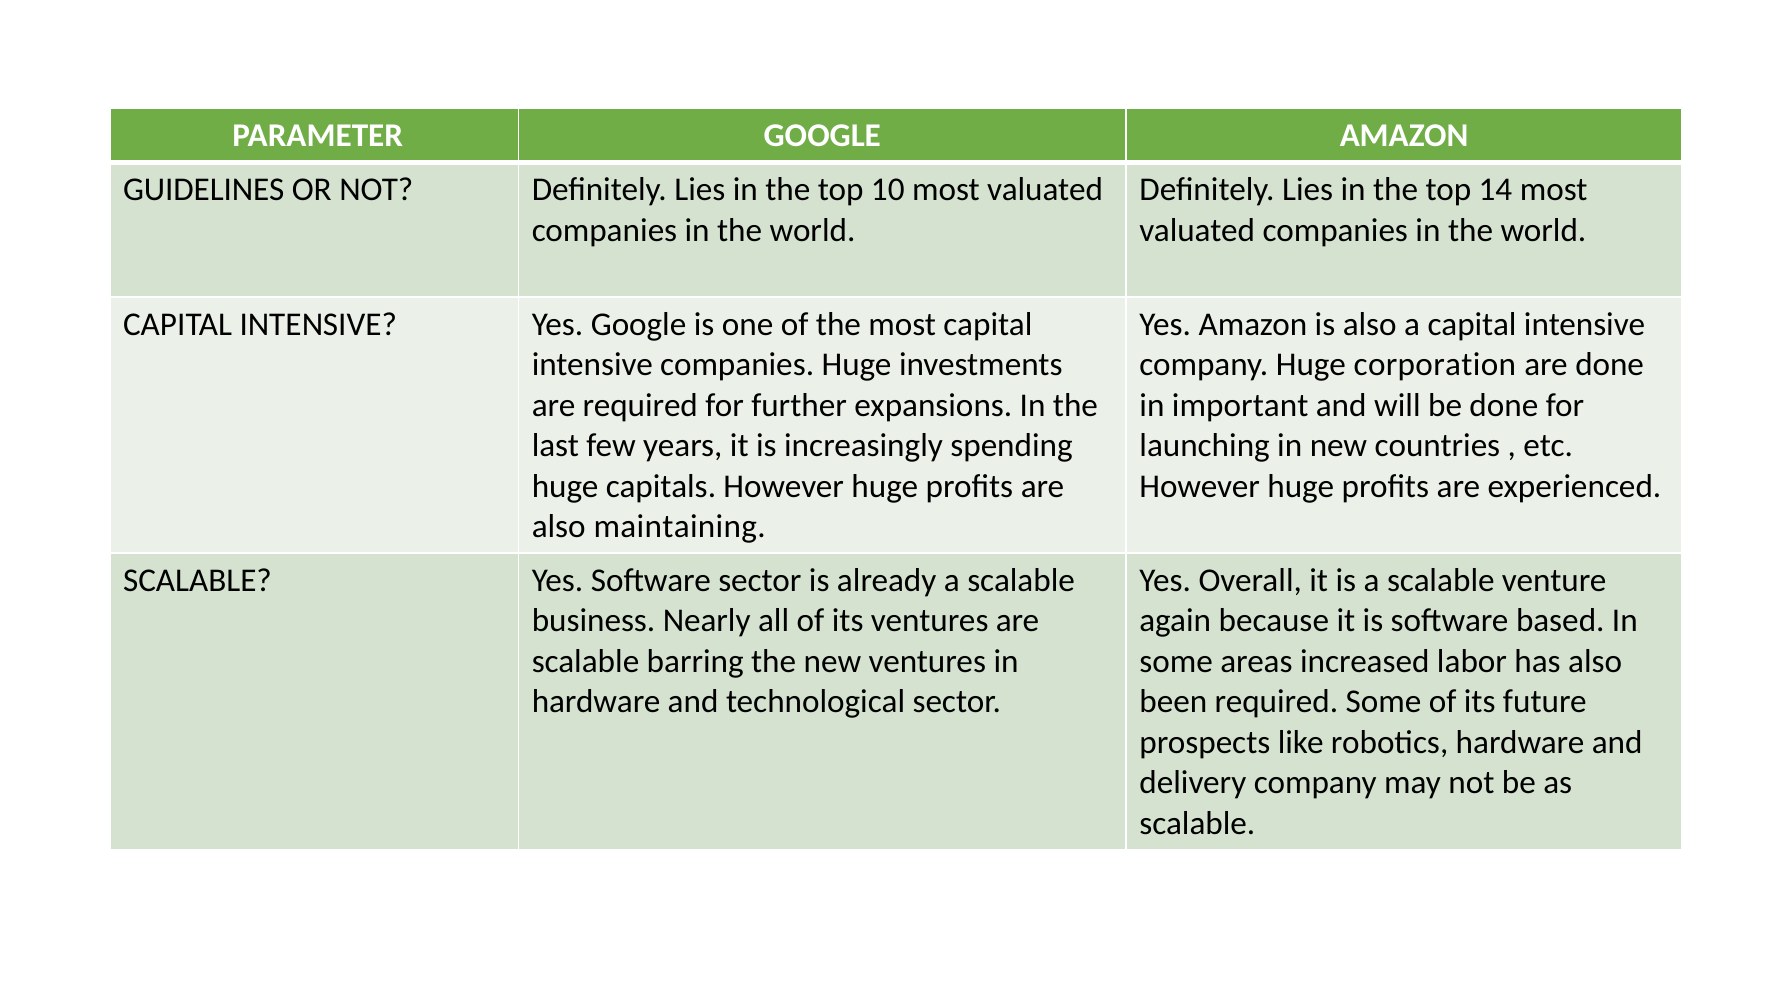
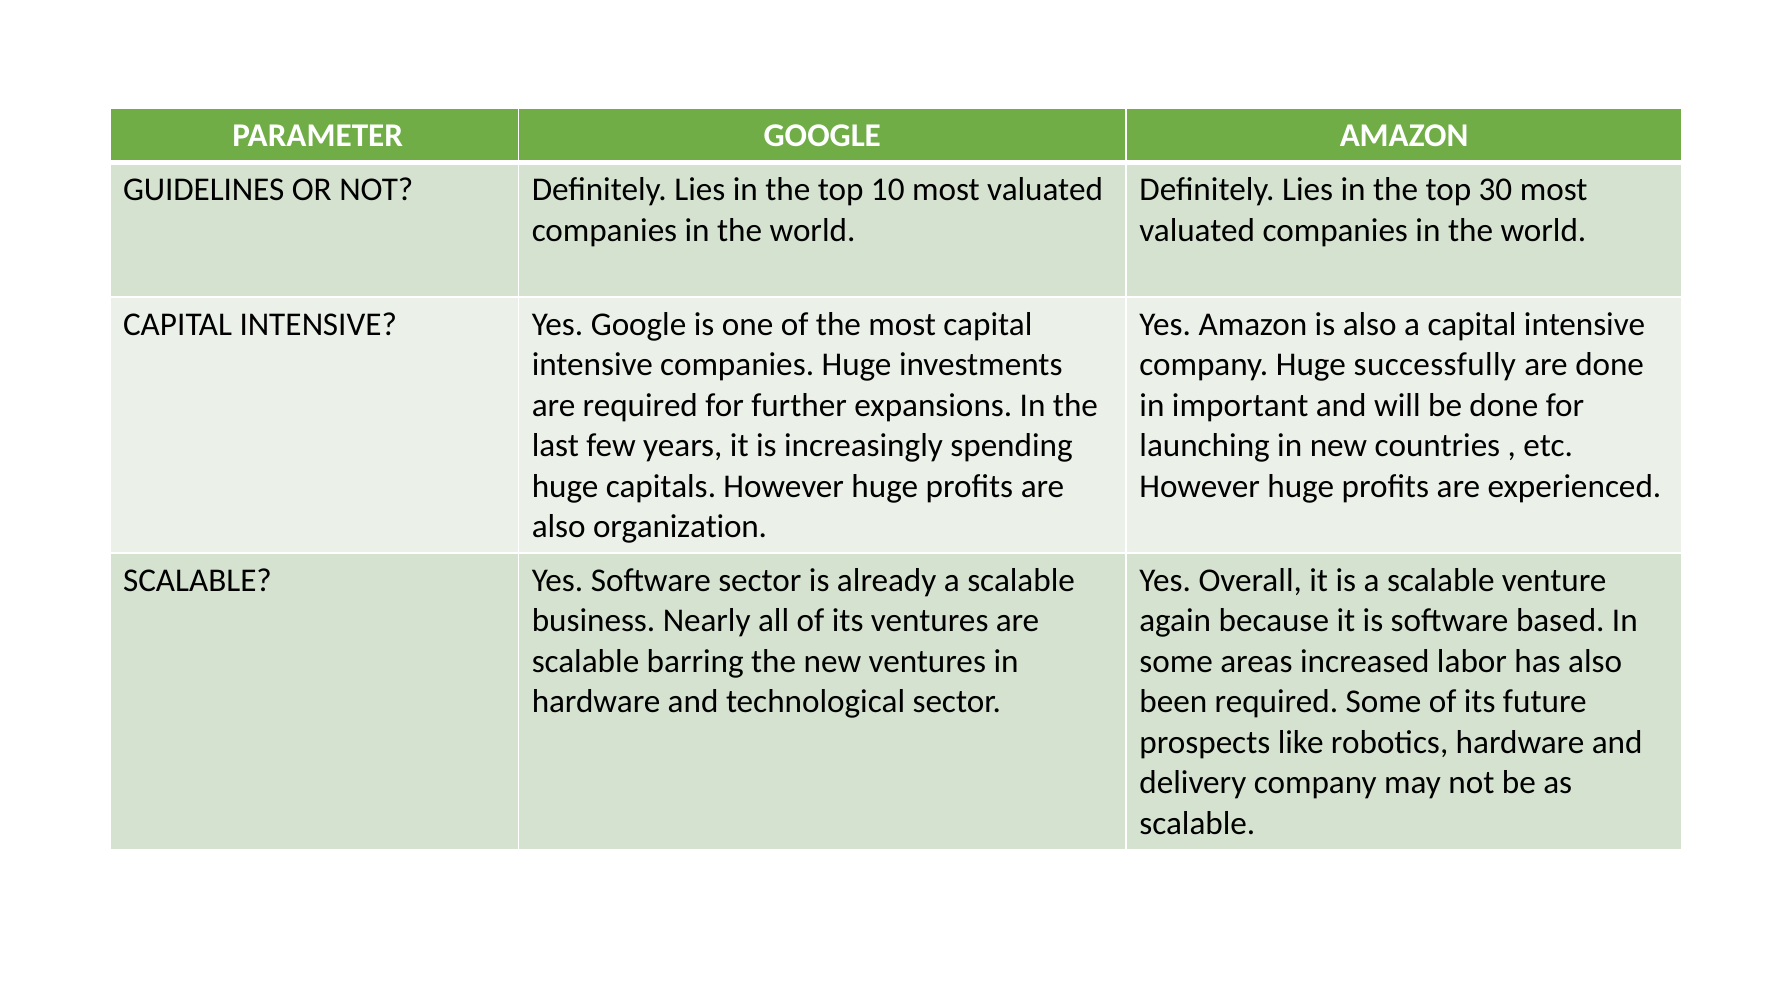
14: 14 -> 30
corporation: corporation -> successfully
maintaining: maintaining -> organization
